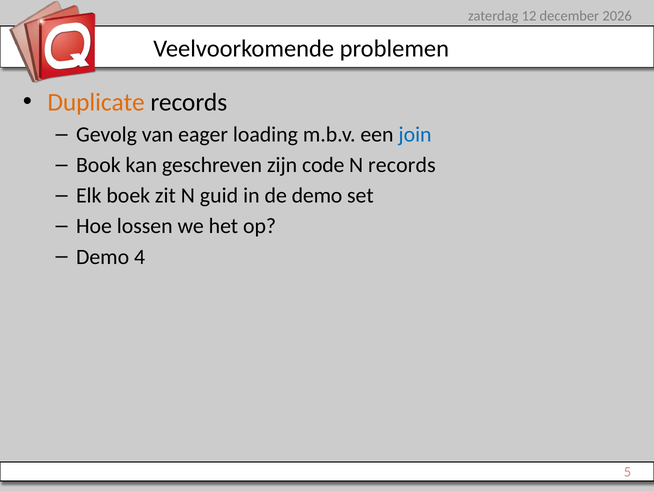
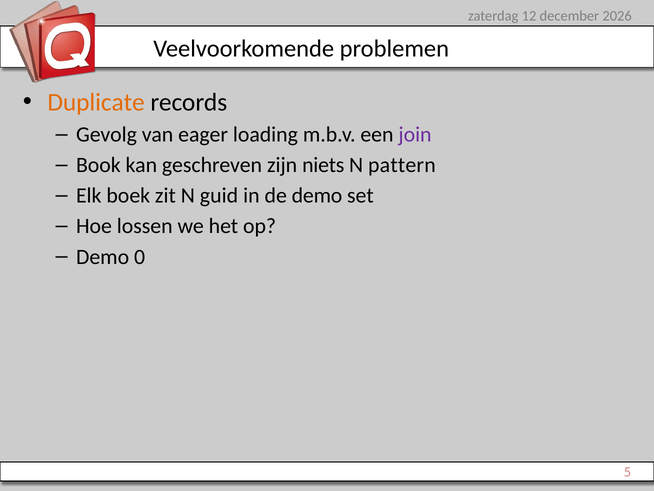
join colour: blue -> purple
code: code -> niets
N records: records -> pattern
4: 4 -> 0
